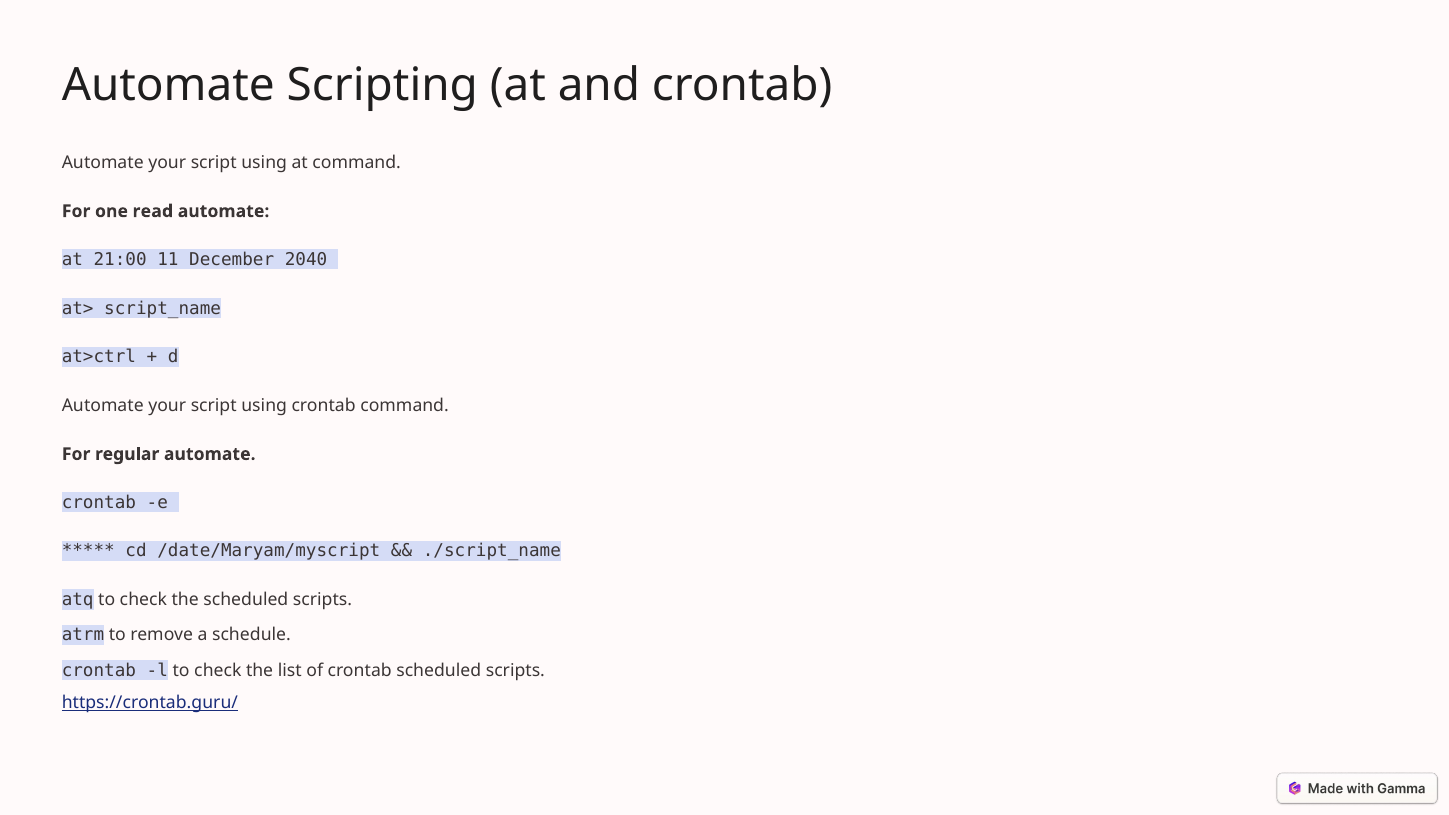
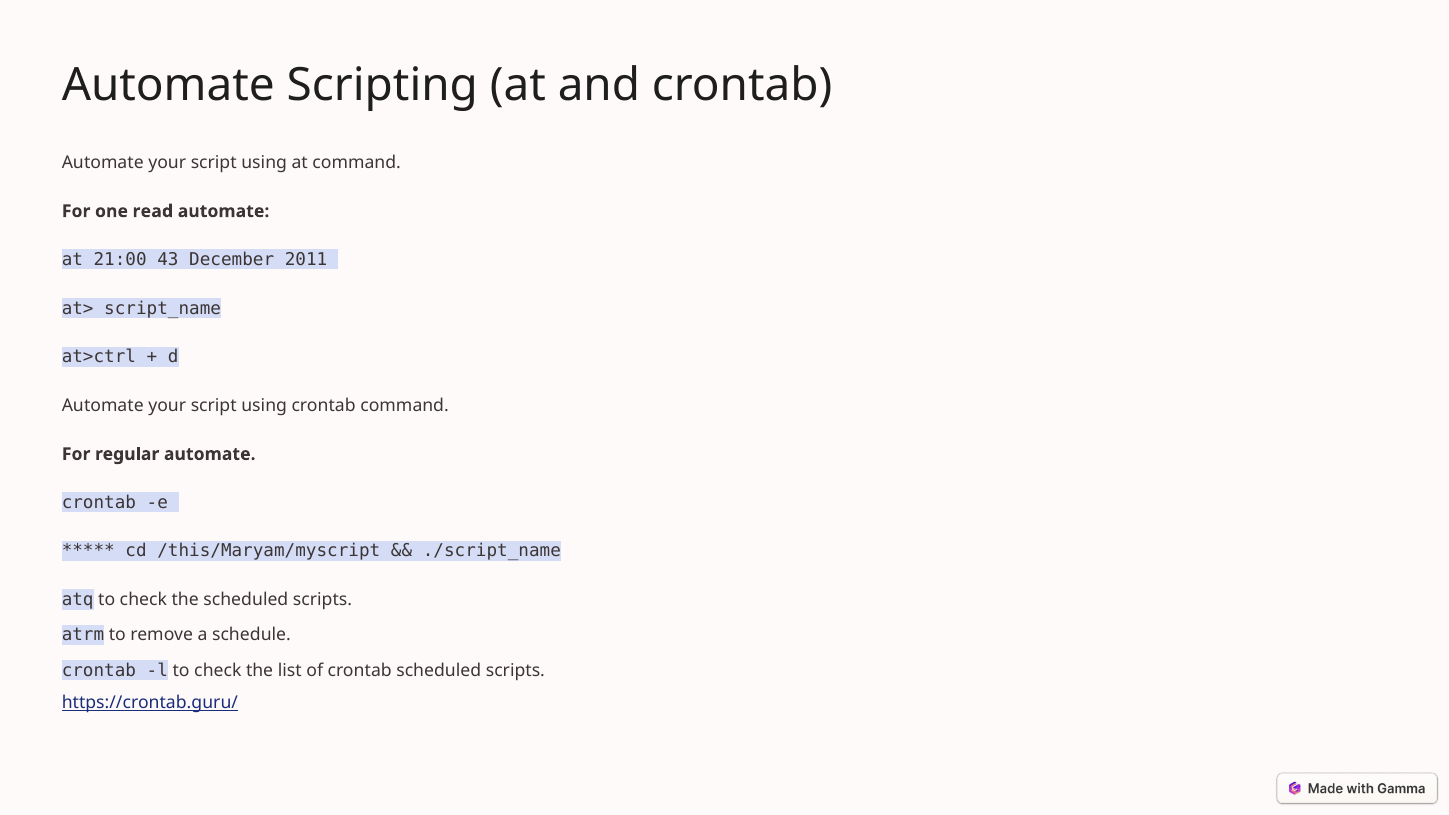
11: 11 -> 43
2040: 2040 -> 2011
/date/Maryam/myscript: /date/Maryam/myscript -> /this/Maryam/myscript
